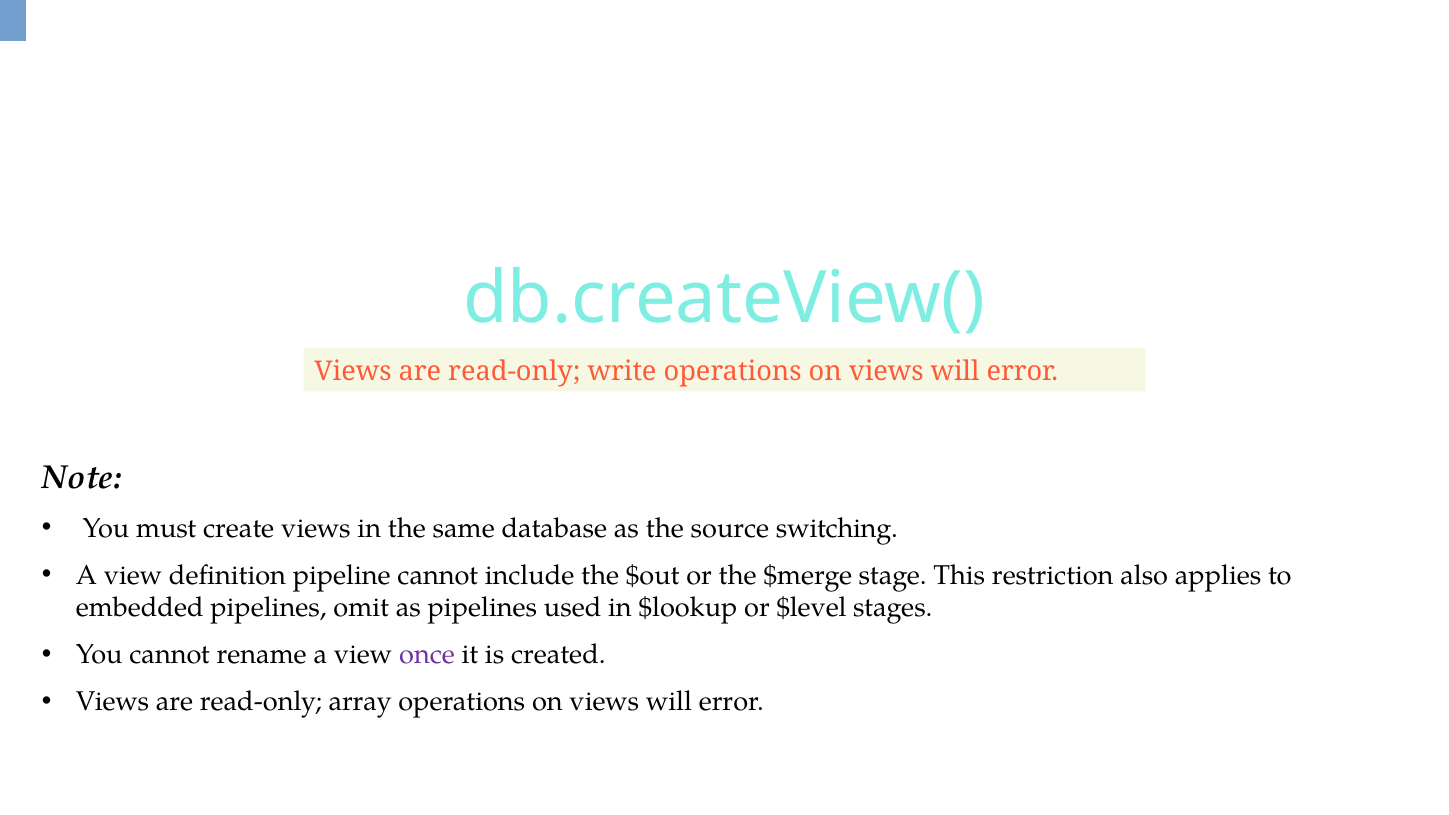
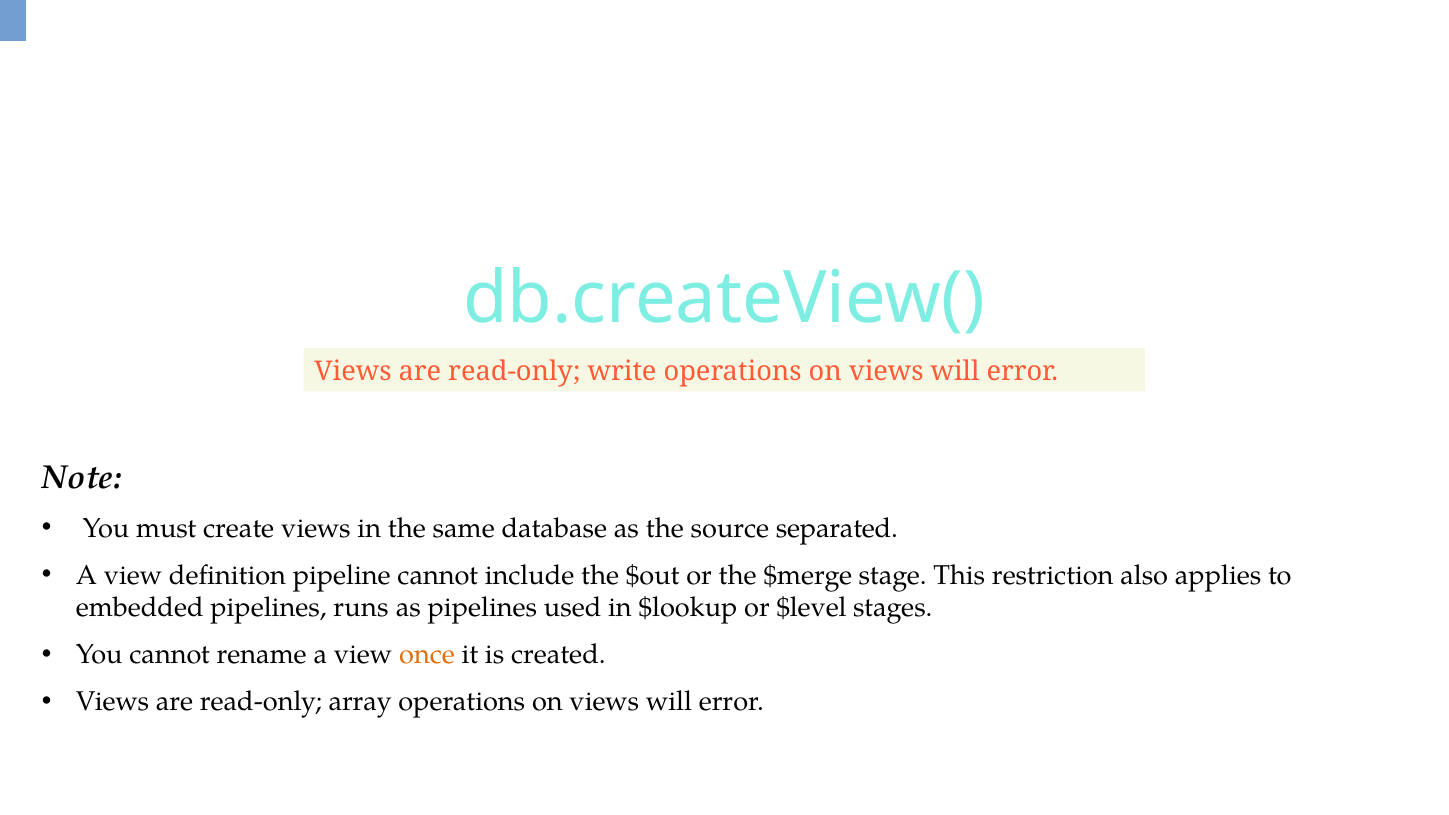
switching: switching -> separated
omit: omit -> runs
once colour: purple -> orange
